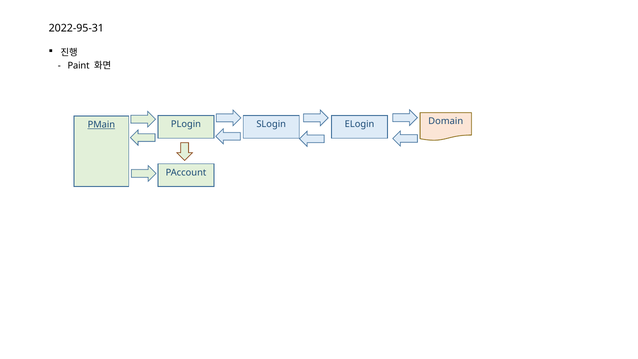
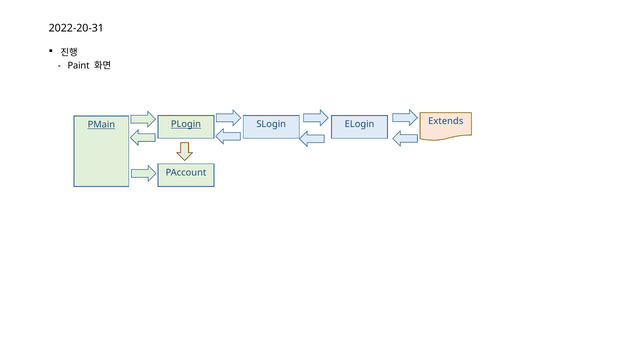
2022-95-31: 2022-95-31 -> 2022-20-31
PLogin underline: none -> present
Domain: Domain -> Extends
